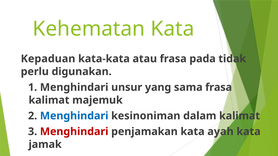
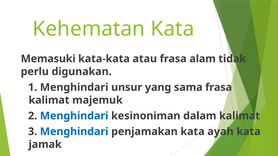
Kepaduan: Kepaduan -> Memasuki
pada: pada -> alam
Menghindari at (74, 132) colour: red -> blue
